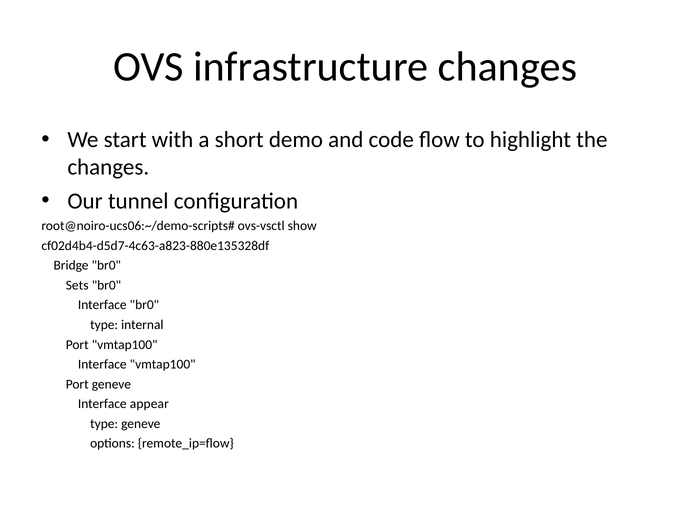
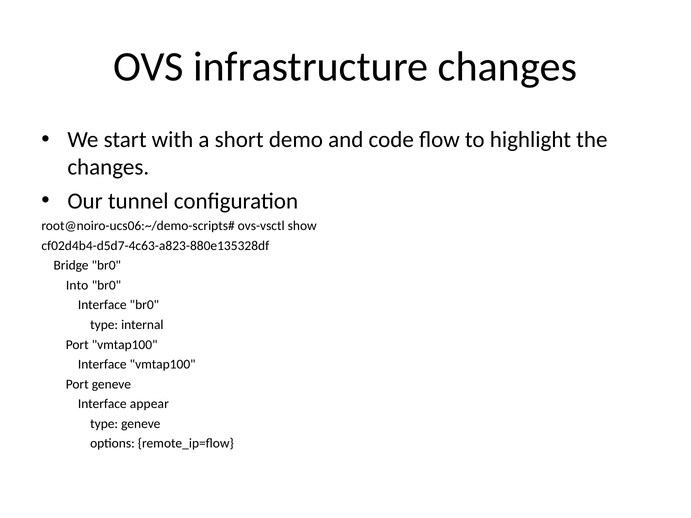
Sets: Sets -> Into
